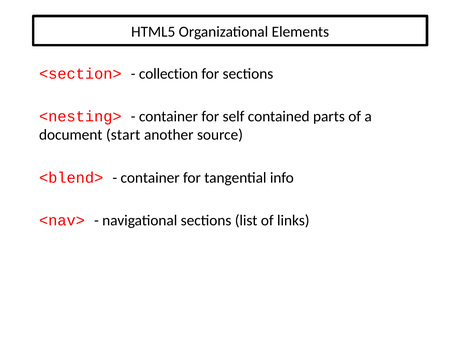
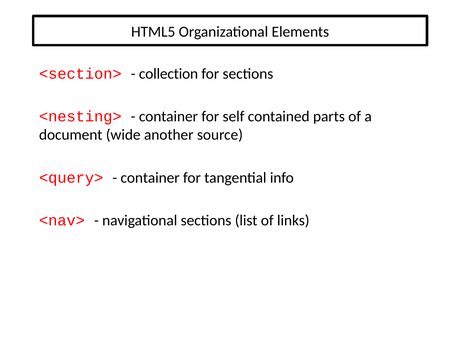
start: start -> wide
<blend>: <blend> -> <query>
